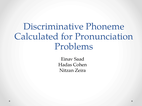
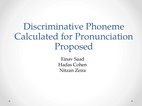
Problems: Problems -> Proposed
